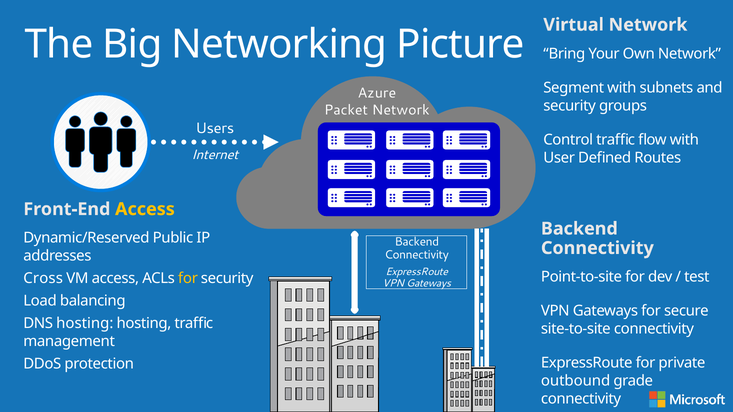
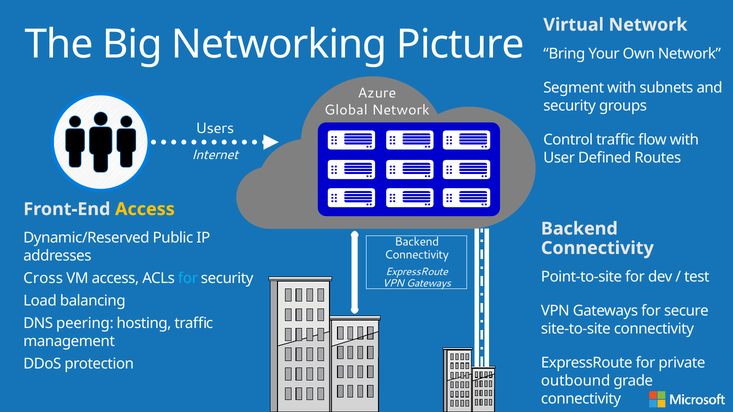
Packet: Packet -> Global
for at (188, 279) colour: yellow -> light blue
DNS hosting: hosting -> peering
